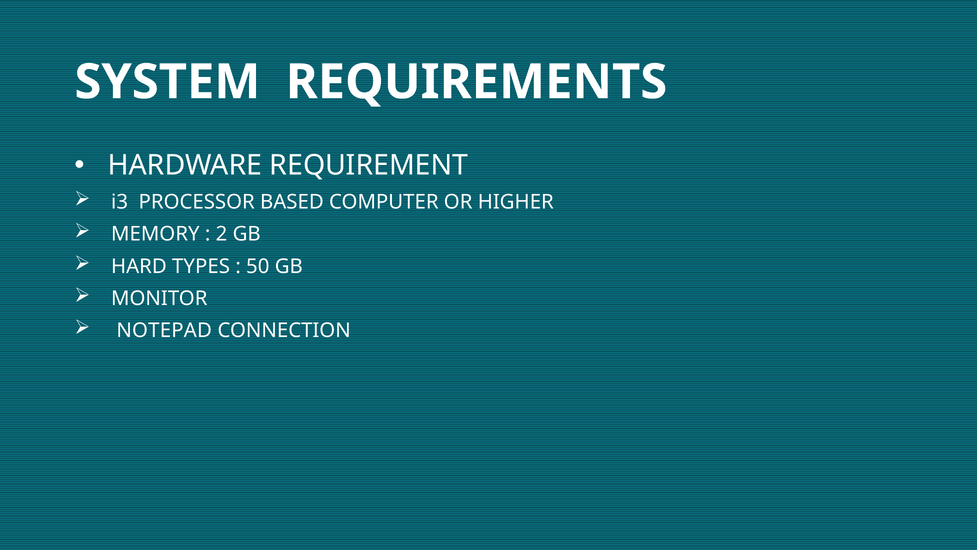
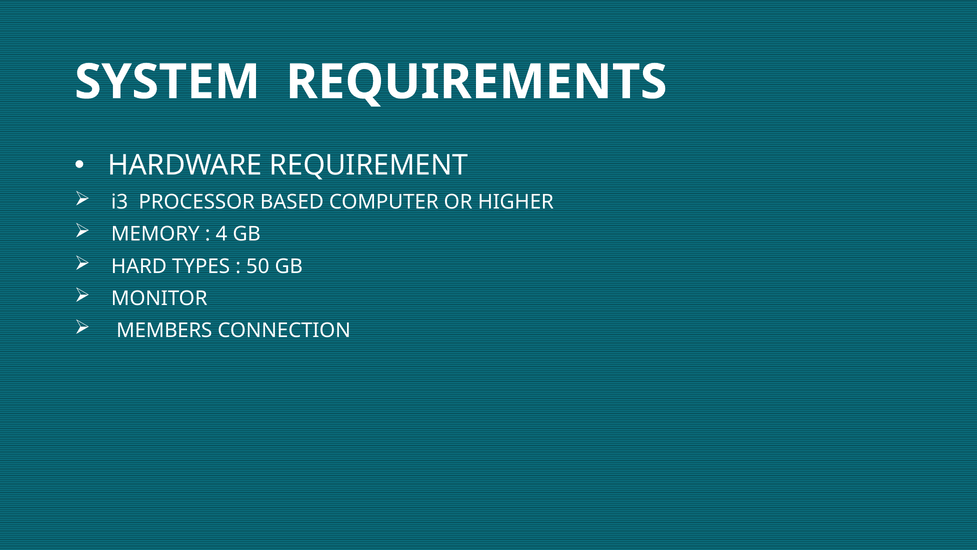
2: 2 -> 4
NOTEPAD: NOTEPAD -> MEMBERS
